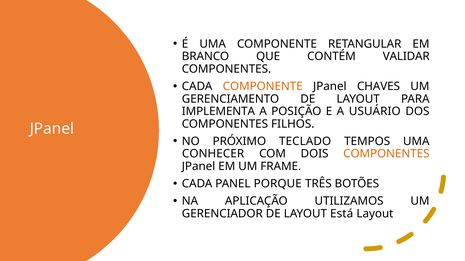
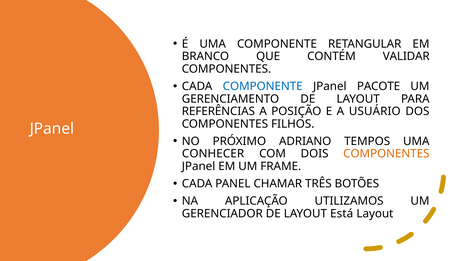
COMPONENTE at (263, 87) colour: orange -> blue
CHAVES: CHAVES -> PACOTE
IMPLEMENTA: IMPLEMENTA -> REFERÊNCIAS
TECLADO: TECLADO -> ADRIANO
PORQUE: PORQUE -> CHAMAR
